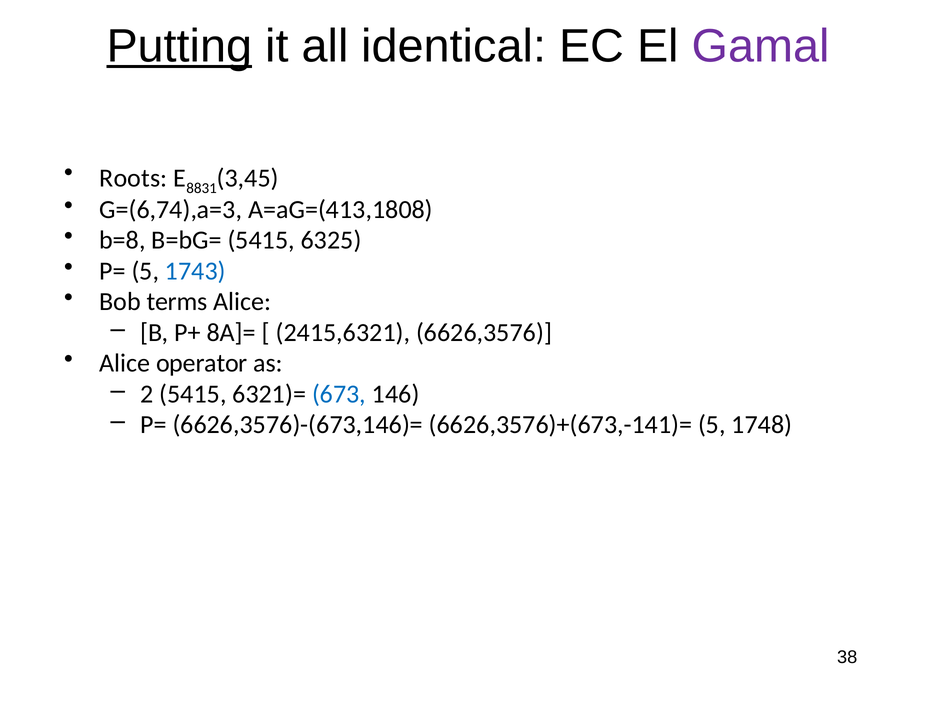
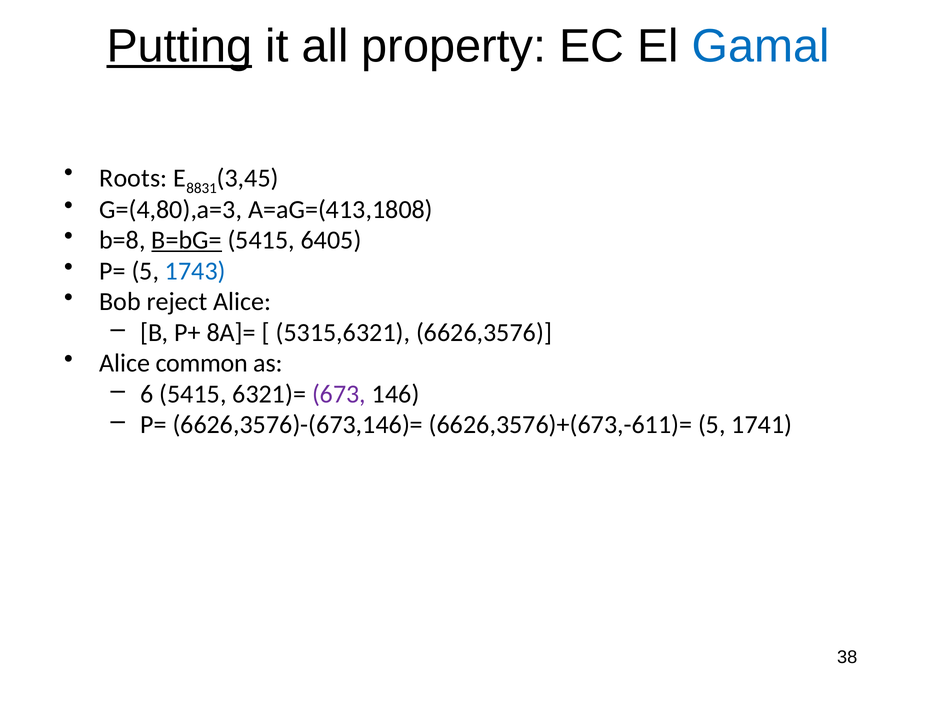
identical: identical -> property
Gamal colour: purple -> blue
G=(6,74),a=3: G=(6,74),a=3 -> G=(4,80),a=3
B=bG= underline: none -> present
6325: 6325 -> 6405
terms: terms -> reject
2415,6321: 2415,6321 -> 5315,6321
operator: operator -> common
2: 2 -> 6
673 colour: blue -> purple
6626,3576)+(673,-141)=: 6626,3576)+(673,-141)= -> 6626,3576)+(673,-611)=
1748: 1748 -> 1741
